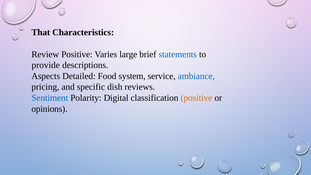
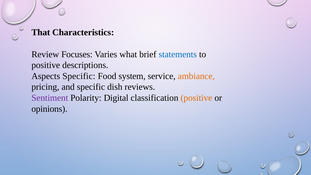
Review Positive: Positive -> Focuses
large: large -> what
provide at (46, 65): provide -> positive
Aspects Detailed: Detailed -> Specific
ambiance colour: blue -> orange
Sentiment colour: blue -> purple
